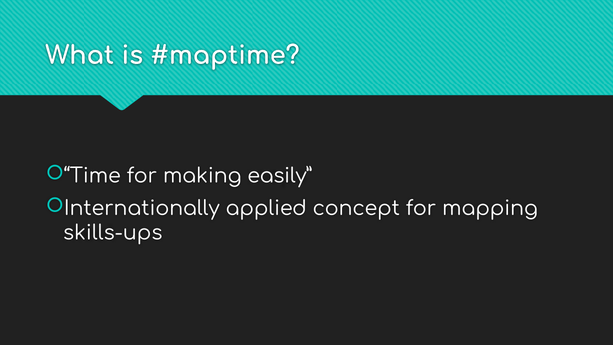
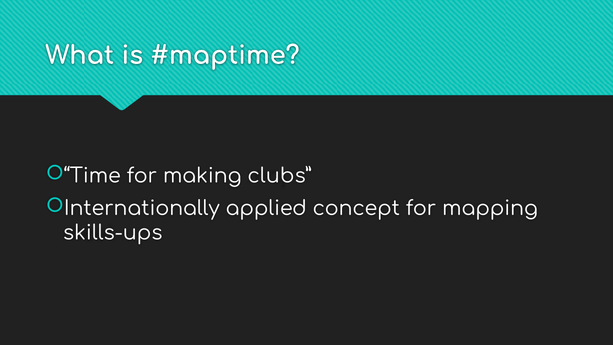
easily: easily -> clubs
